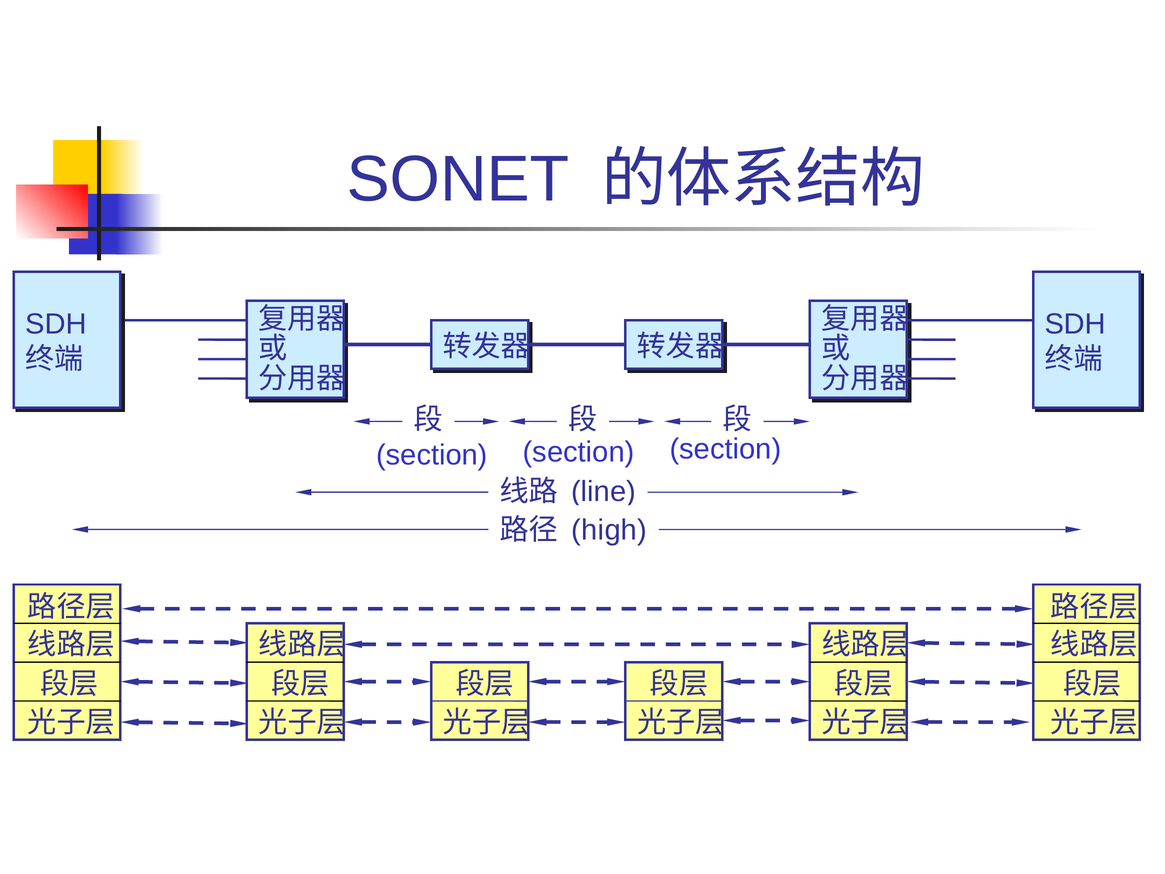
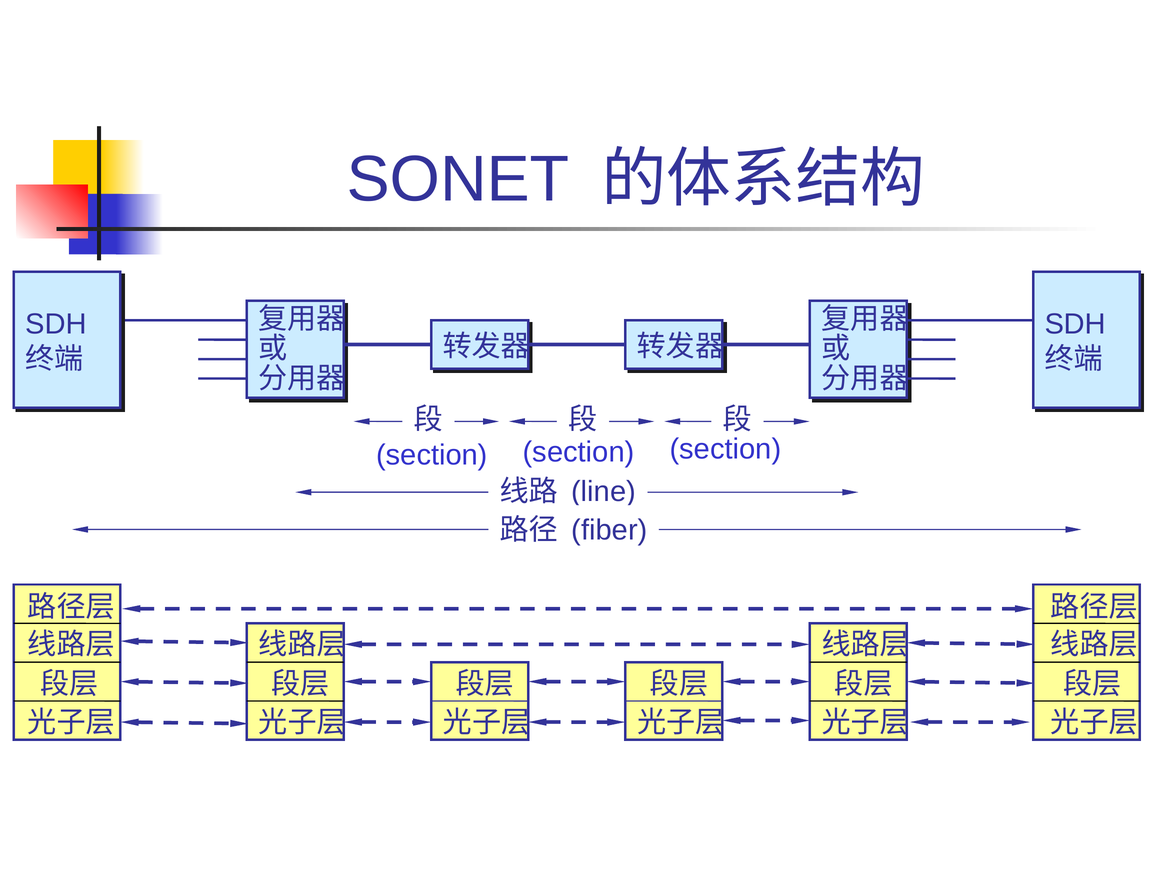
high: high -> fiber
